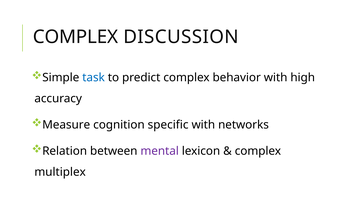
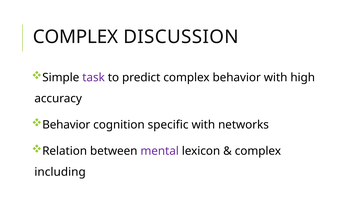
task colour: blue -> purple
Measure at (66, 125): Measure -> Behavior
multiplex: multiplex -> including
